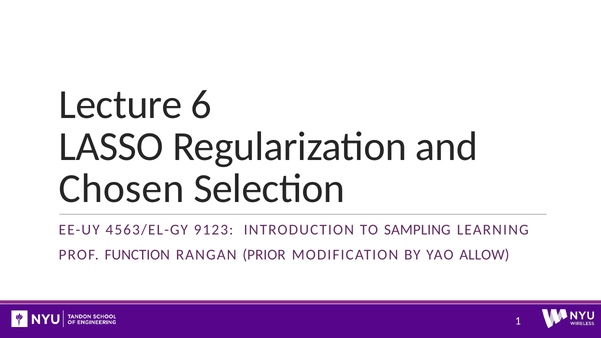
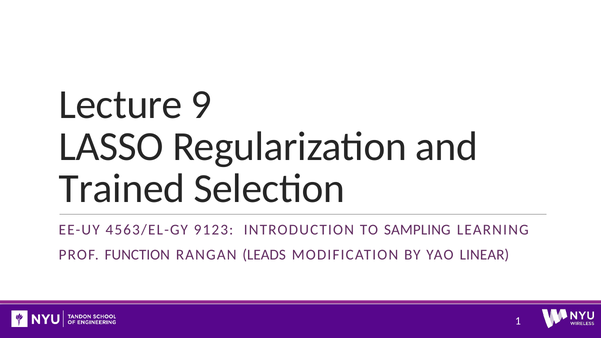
6: 6 -> 9
Chosen: Chosen -> Trained
PRIOR: PRIOR -> LEADS
ALLOW: ALLOW -> LINEAR
